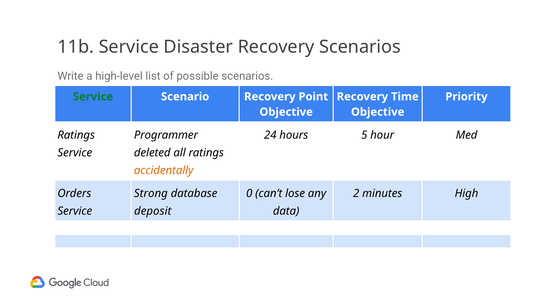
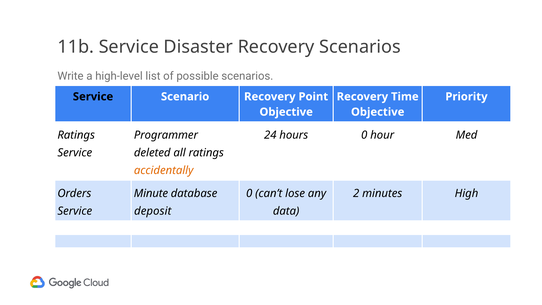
Service at (93, 97) colour: green -> black
hours 5: 5 -> 0
Strong: Strong -> Minute
